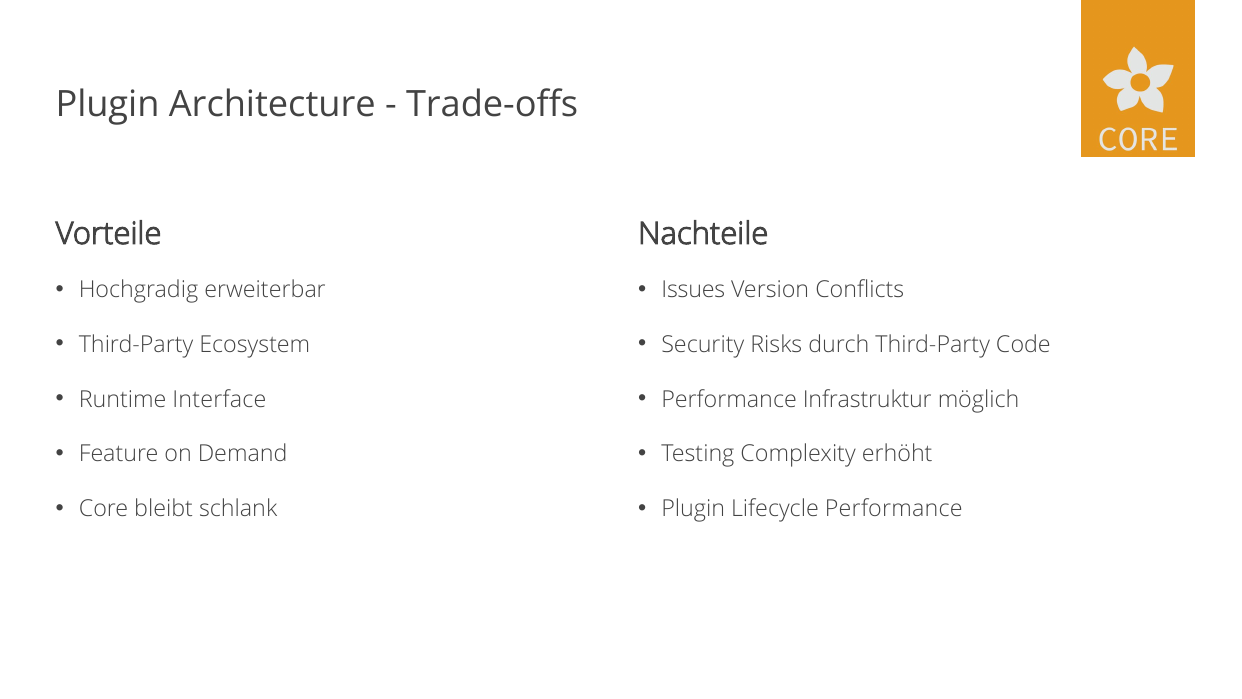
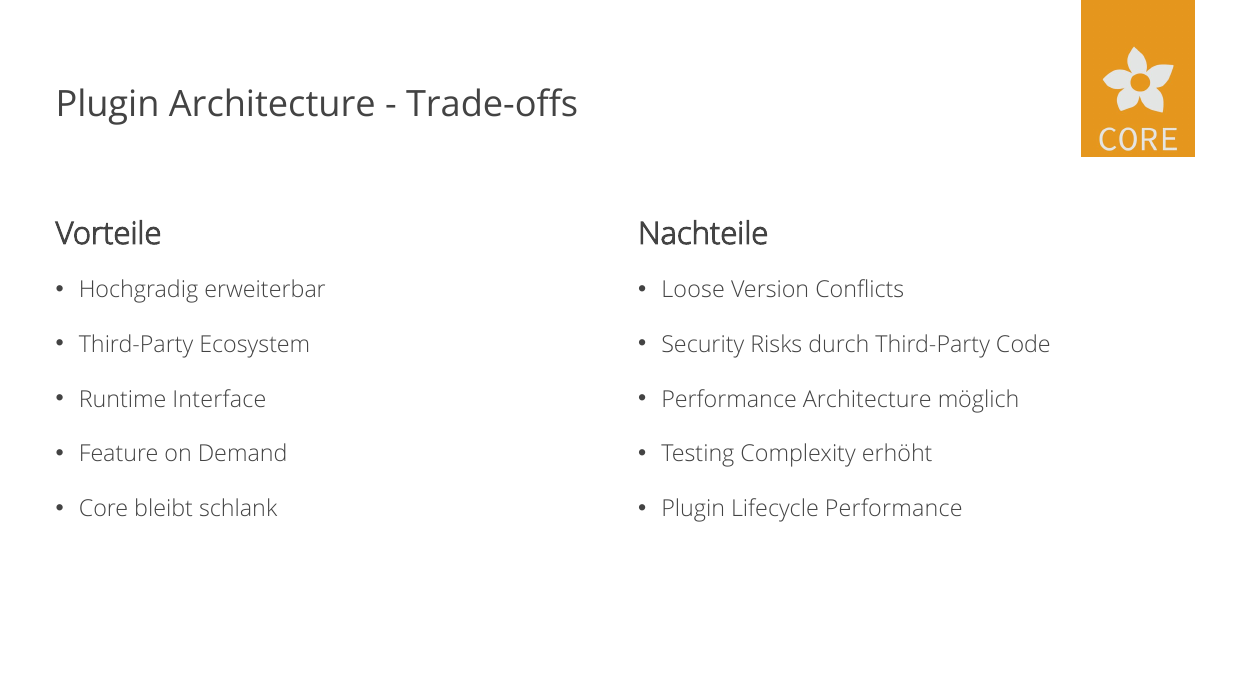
Issues: Issues -> Loose
Performance Infrastruktur: Infrastruktur -> Architecture
